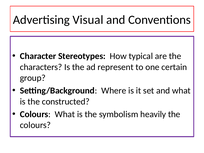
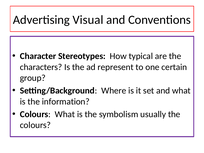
constructed: constructed -> information
heavily: heavily -> usually
